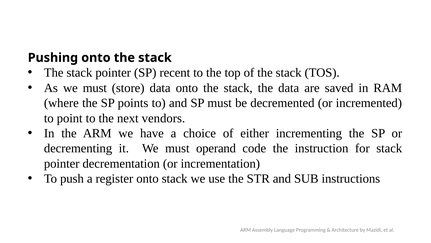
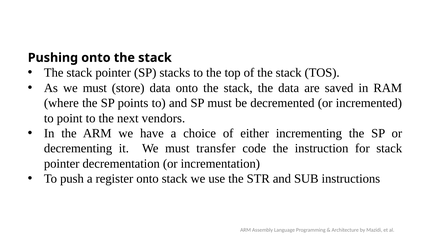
recent: recent -> stacks
operand: operand -> transfer
